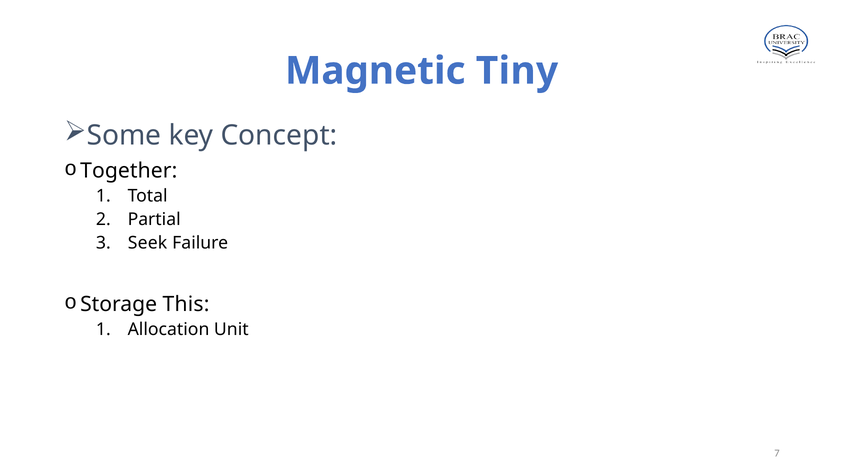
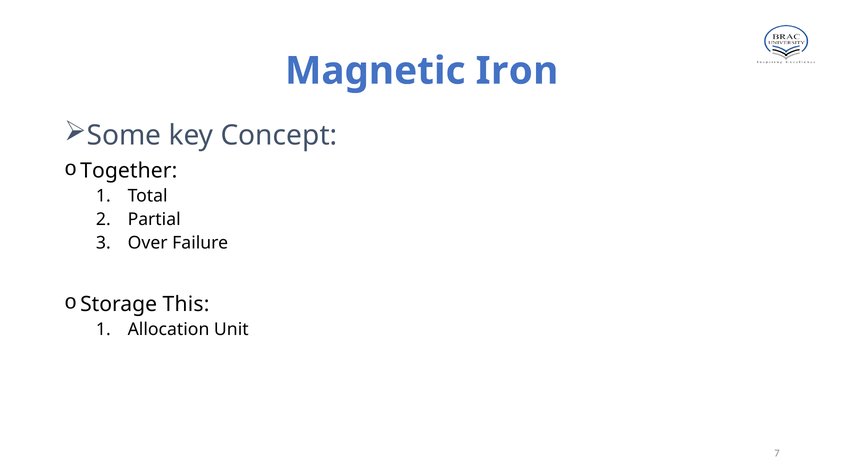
Tiny: Tiny -> Iron
Seek: Seek -> Over
